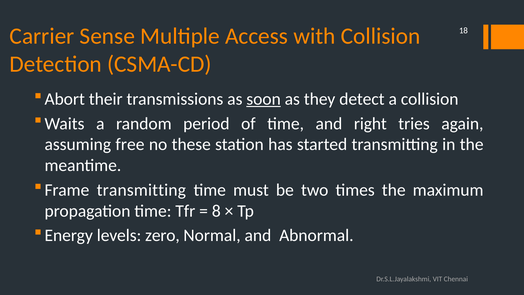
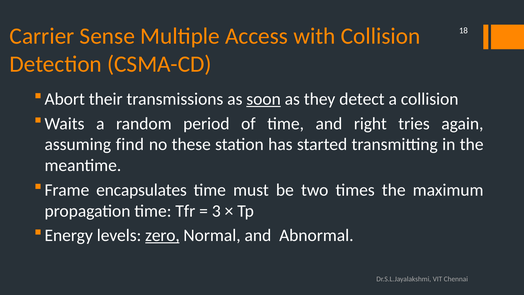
free: free -> find
Frame transmitting: transmitting -> encapsulates
8: 8 -> 3
zero underline: none -> present
